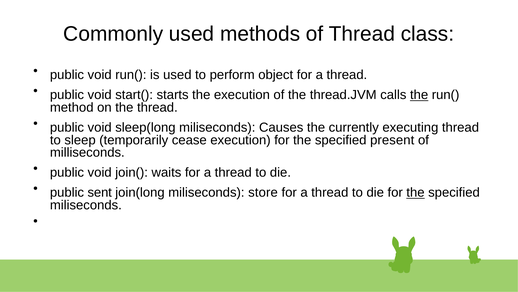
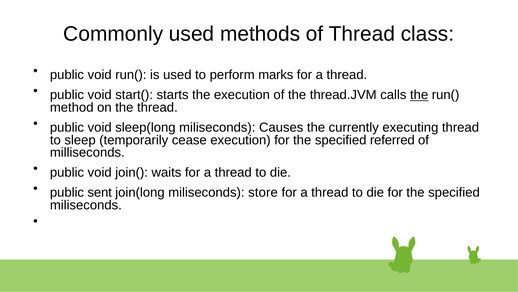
object: object -> marks
present: present -> referred
the at (415, 192) underline: present -> none
